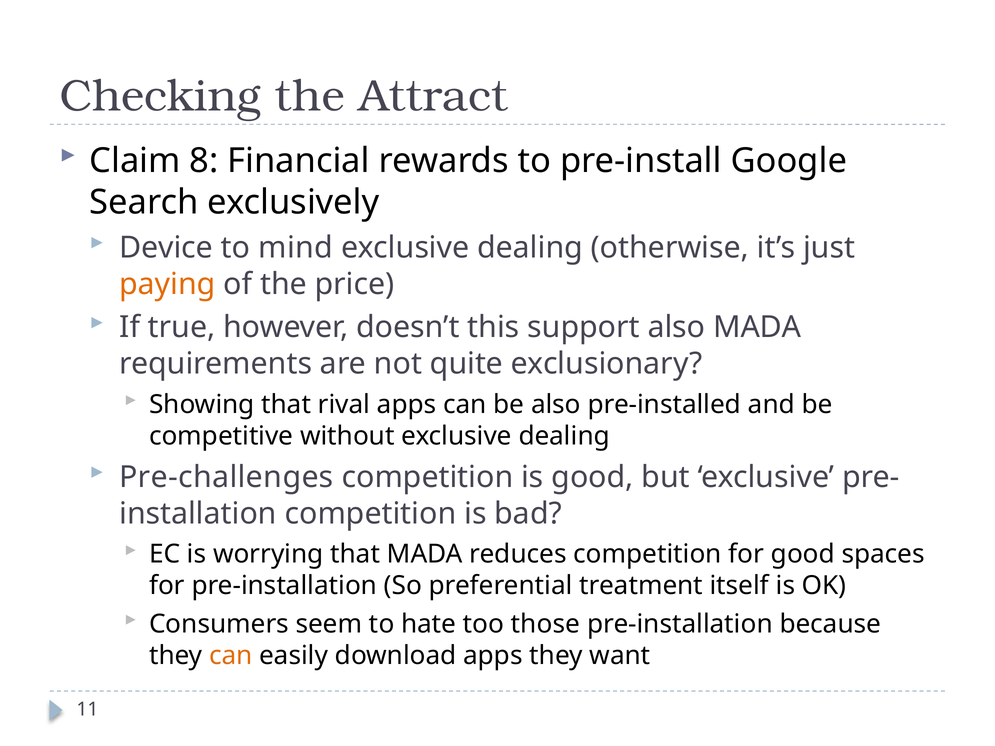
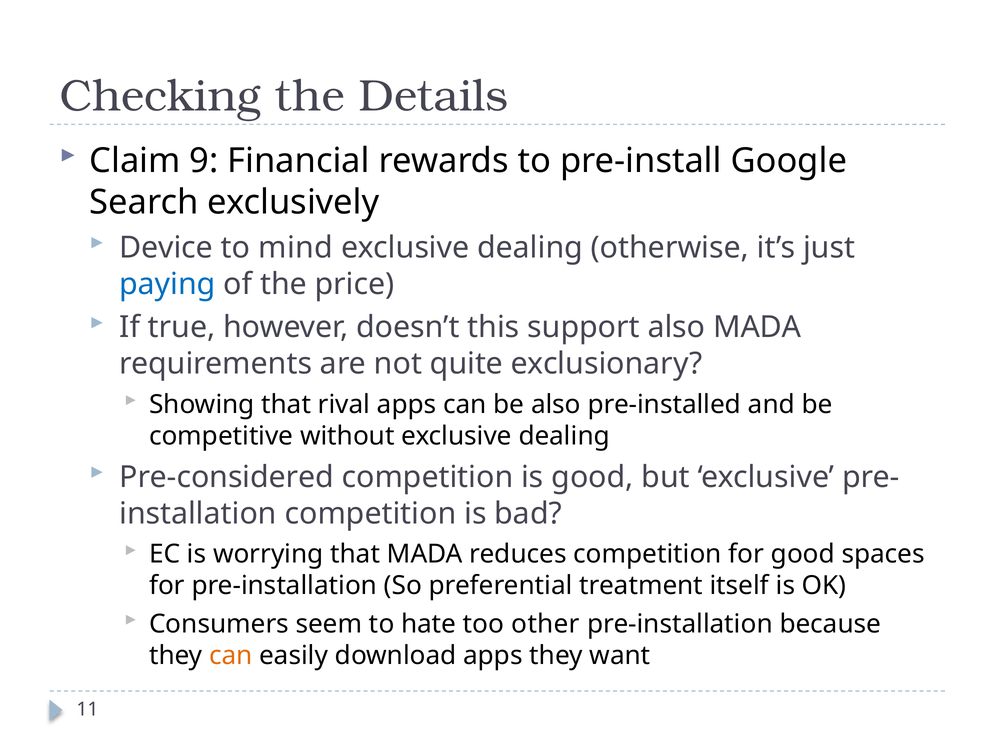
Attract: Attract -> Details
8: 8 -> 9
paying colour: orange -> blue
Pre-challenges: Pre-challenges -> Pre-considered
those: those -> other
